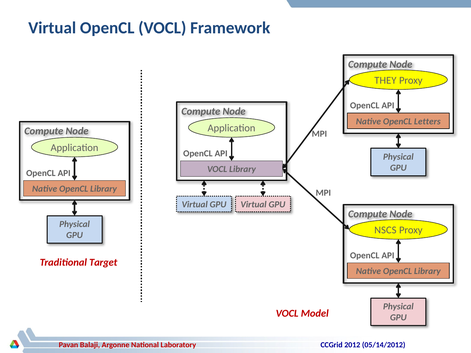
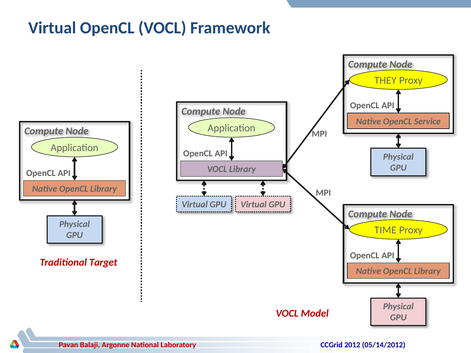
Letters: Letters -> Service
NSCS: NSCS -> TIME
